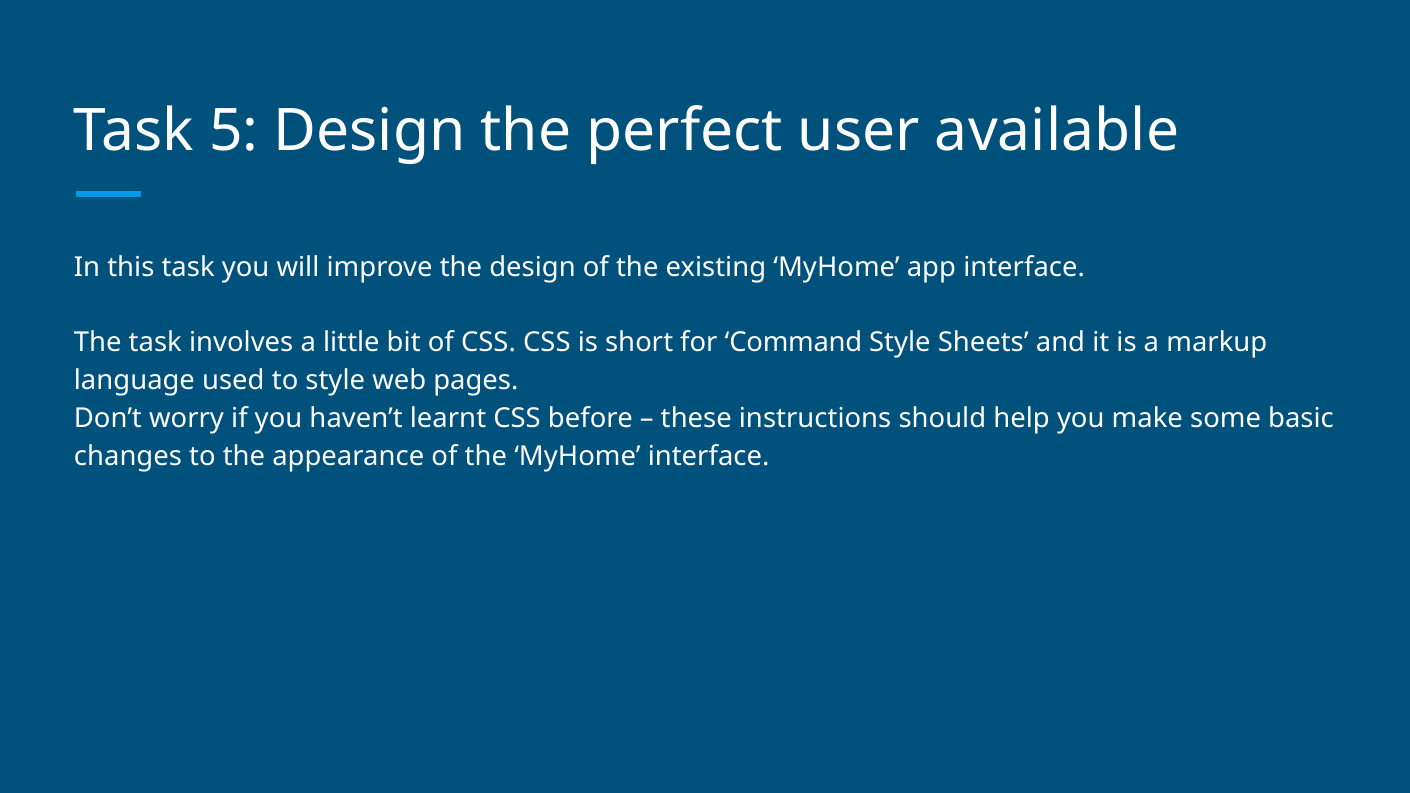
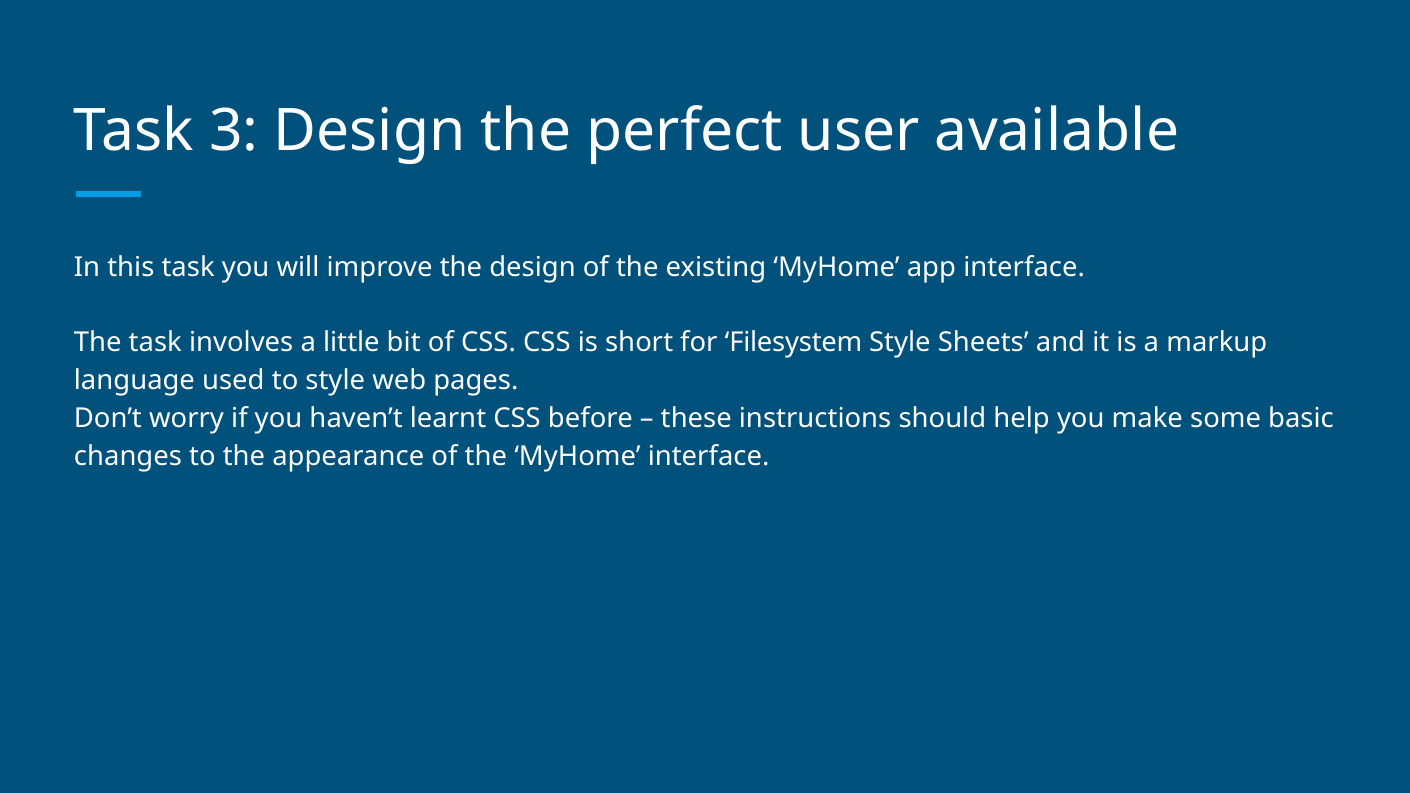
5: 5 -> 3
Command: Command -> Filesystem
